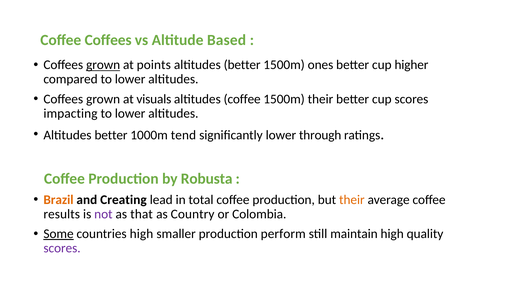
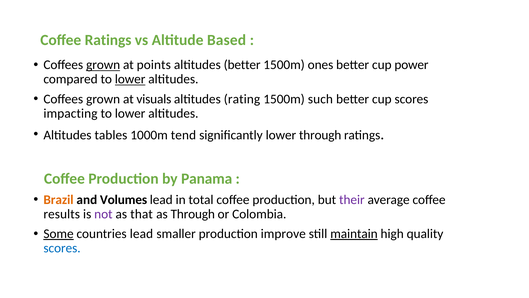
Coffee Coffees: Coffees -> Ratings
higher: higher -> power
lower at (130, 79) underline: none -> present
altitudes coffee: coffee -> rating
1500m their: their -> such
better at (111, 135): better -> tables
Robusta: Robusta -> Panama
Creating: Creating -> Volumes
their at (352, 199) colour: orange -> purple
as Country: Country -> Through
countries high: high -> lead
perform: perform -> improve
maintain underline: none -> present
scores at (62, 248) colour: purple -> blue
